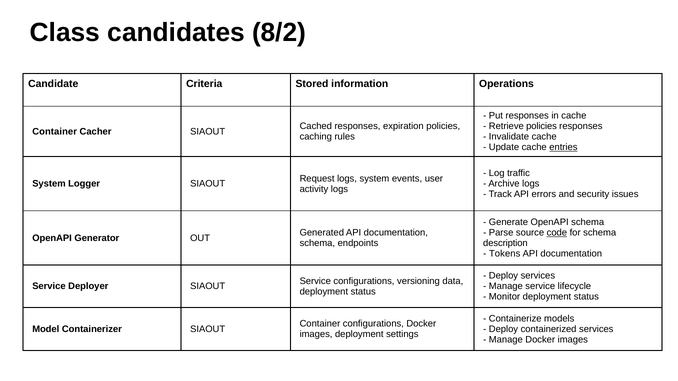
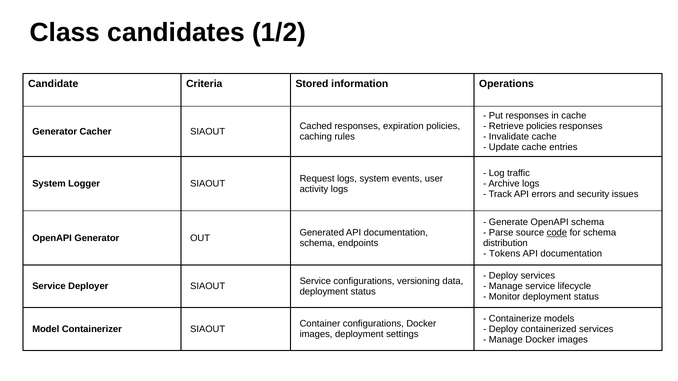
8/2: 8/2 -> 1/2
Container at (55, 132): Container -> Generator
entries underline: present -> none
description: description -> distribution
